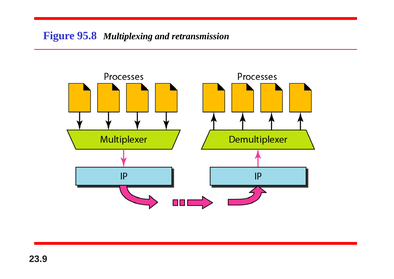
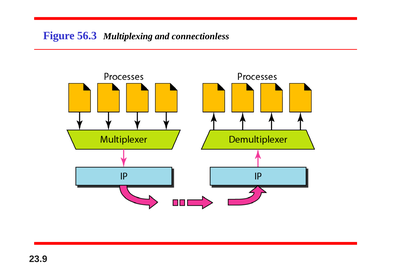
95.8: 95.8 -> 56.3
retransmission: retransmission -> connectionless
